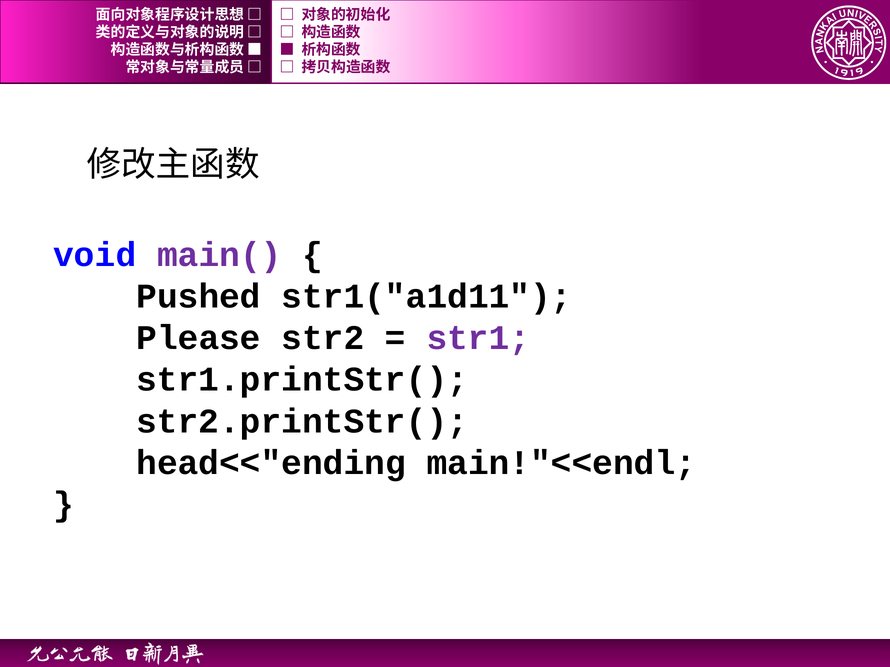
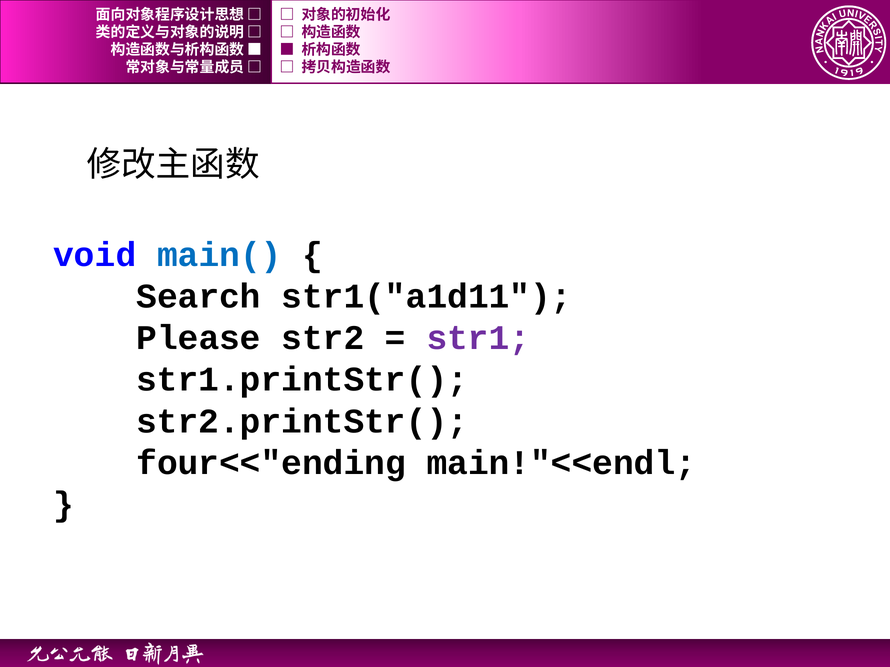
main( colour: purple -> blue
Pushed: Pushed -> Search
head<<"ending: head<<"ending -> four<<"ending
